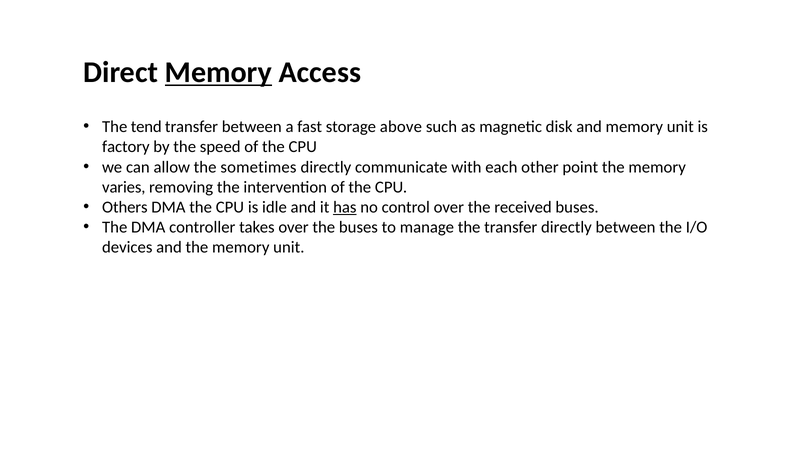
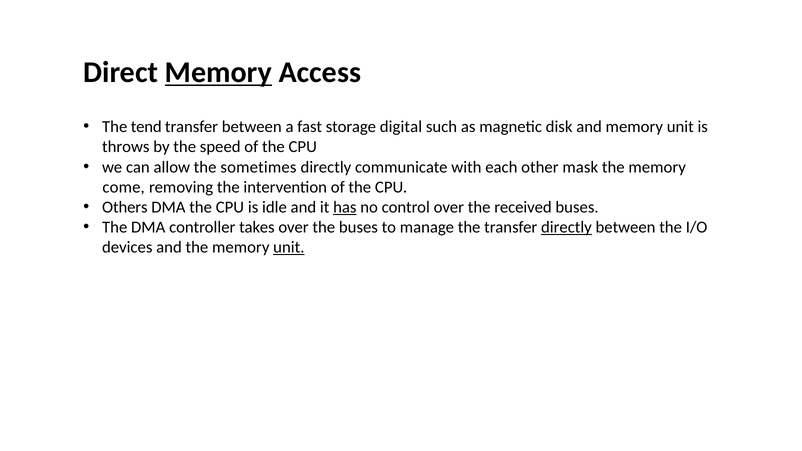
above: above -> digital
factory: factory -> throws
point: point -> mask
varies: varies -> come
directly at (566, 227) underline: none -> present
unit at (289, 247) underline: none -> present
